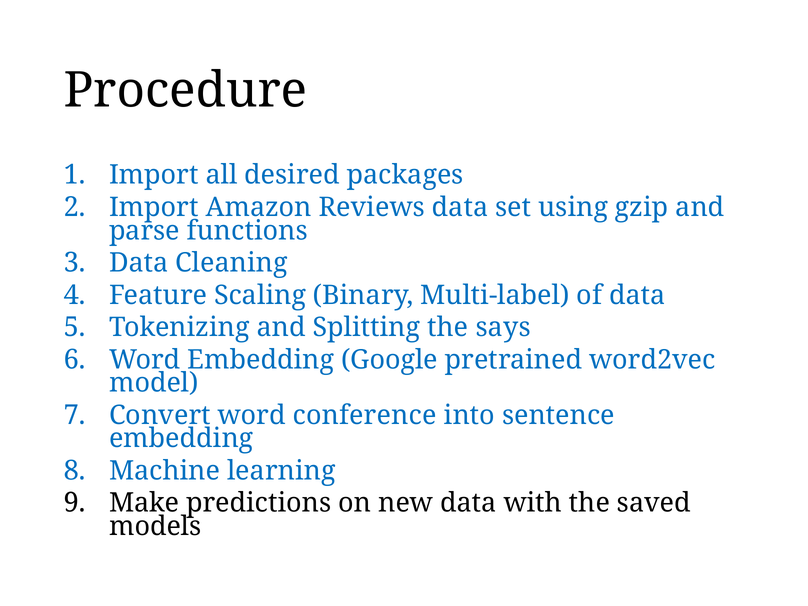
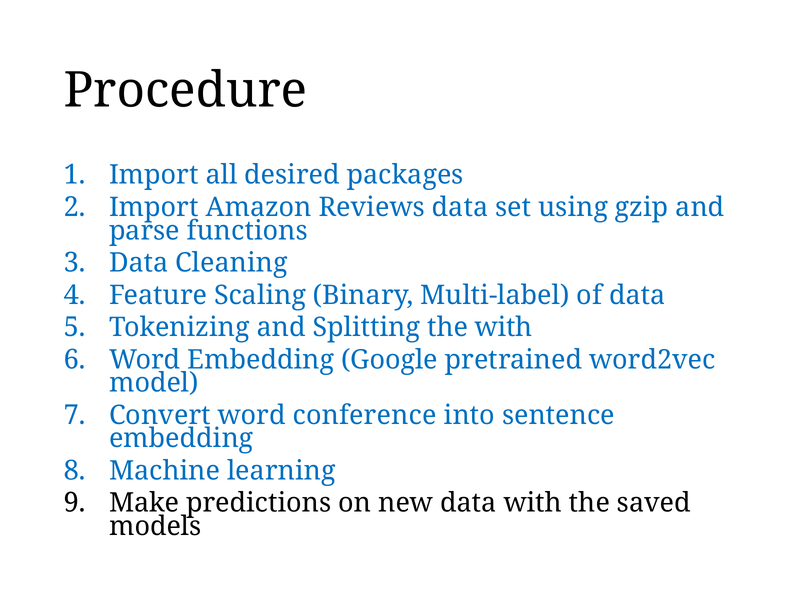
the says: says -> with
